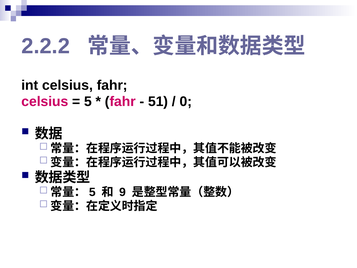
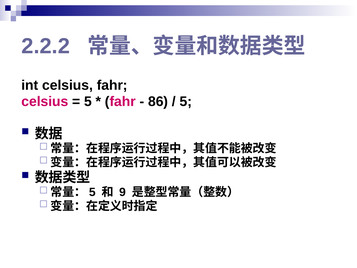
51: 51 -> 86
0 at (186, 101): 0 -> 5
